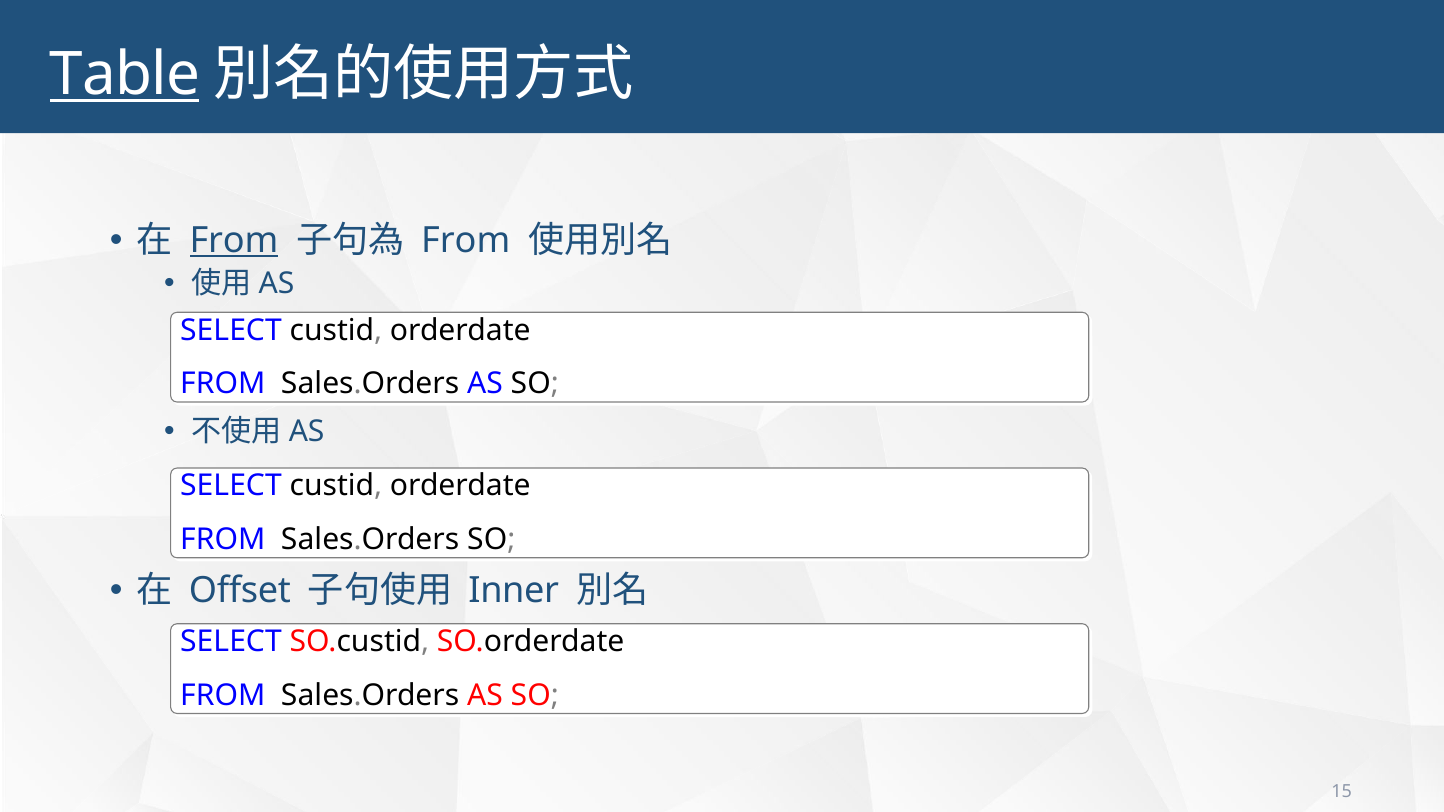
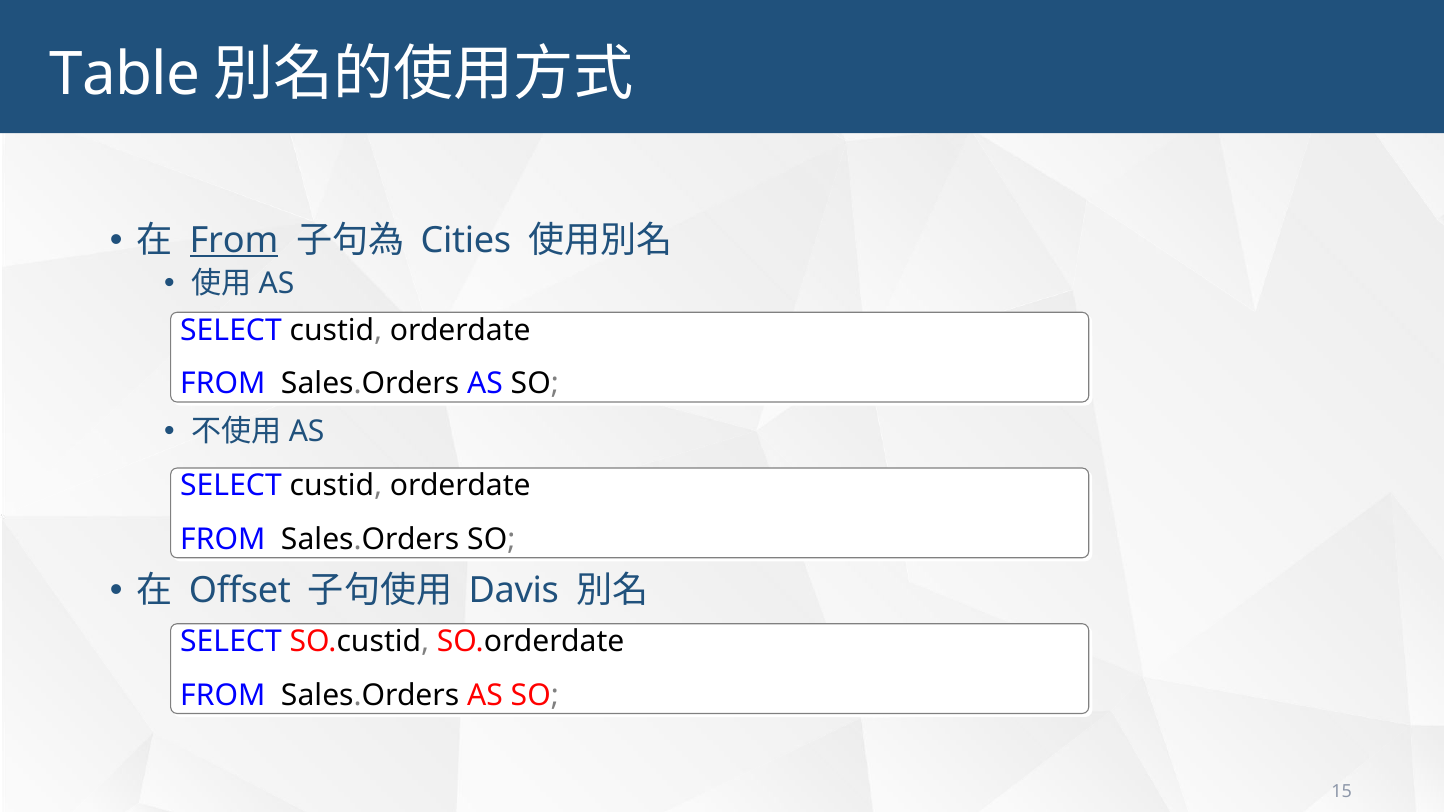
Table underline: present -> none
From at (466, 241): From -> Cities
Inner: Inner -> Davis
